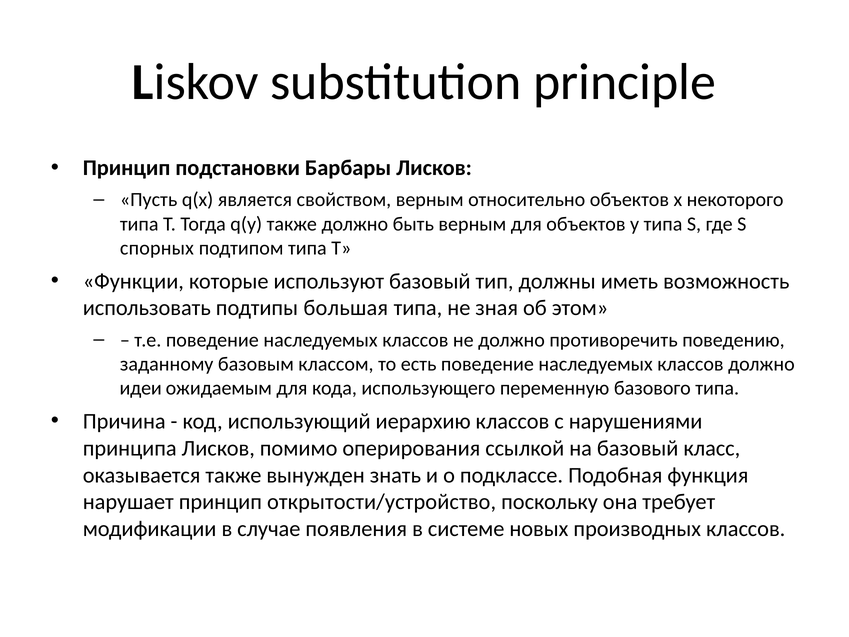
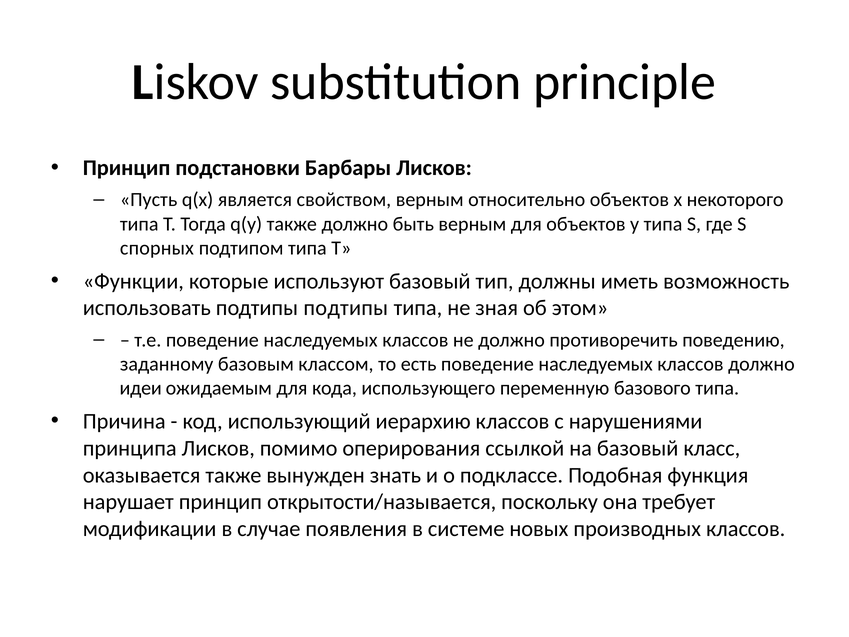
подтипы большая: большая -> подтипы
открытости/устройство: открытости/устройство -> открытости/называется
